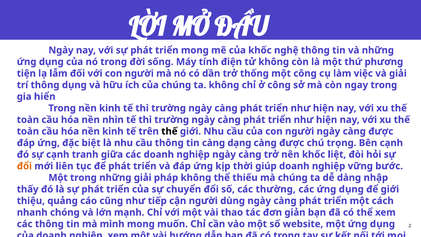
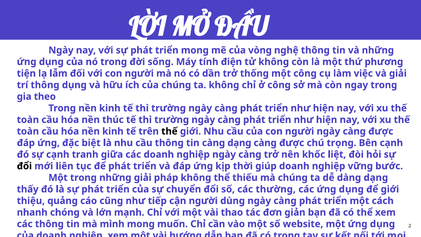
của khốc: khốc -> vòng
hiển: hiển -> theo
nhìn: nhìn -> thúc
đổi at (24, 166) colour: orange -> black
dàng nhập: nhập -> dạng
